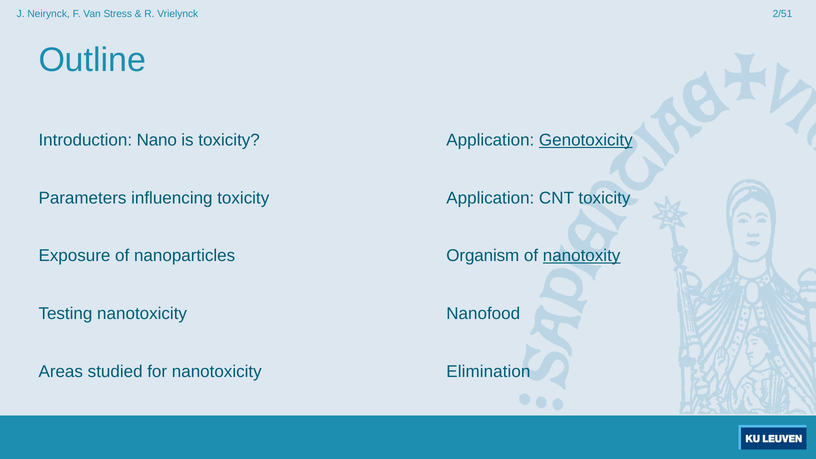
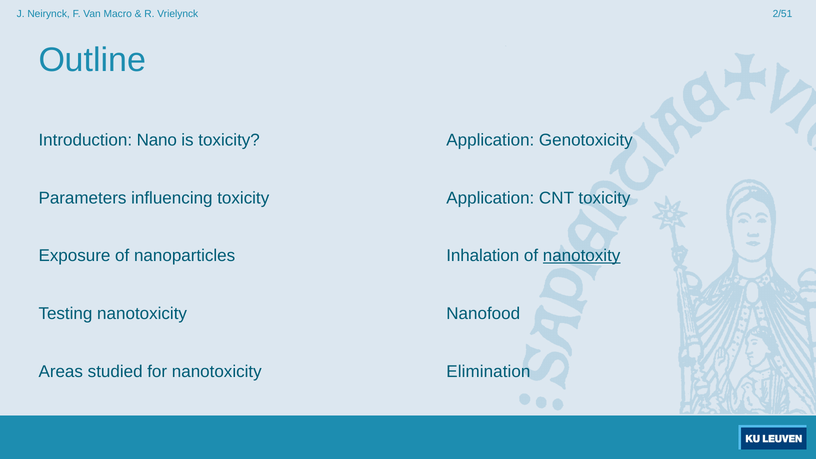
Stress: Stress -> Macro
Genotoxicity underline: present -> none
Organism: Organism -> Inhalation
